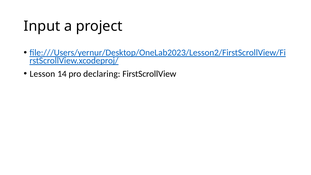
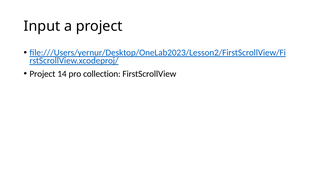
Lesson at (42, 74): Lesson -> Project
declaring: declaring -> collection
